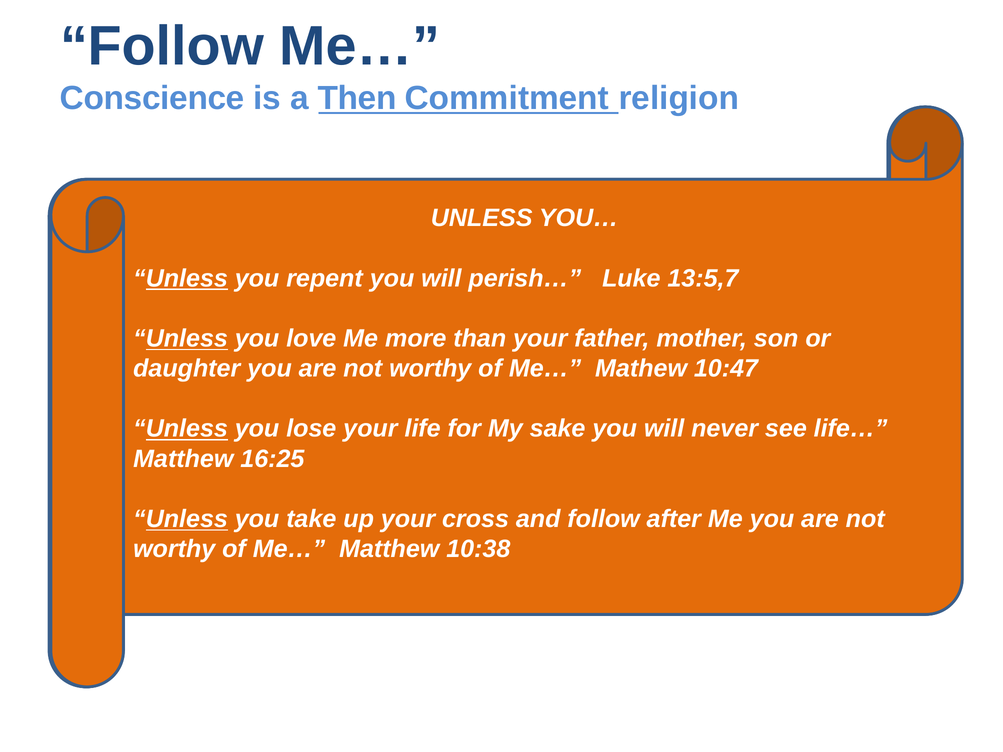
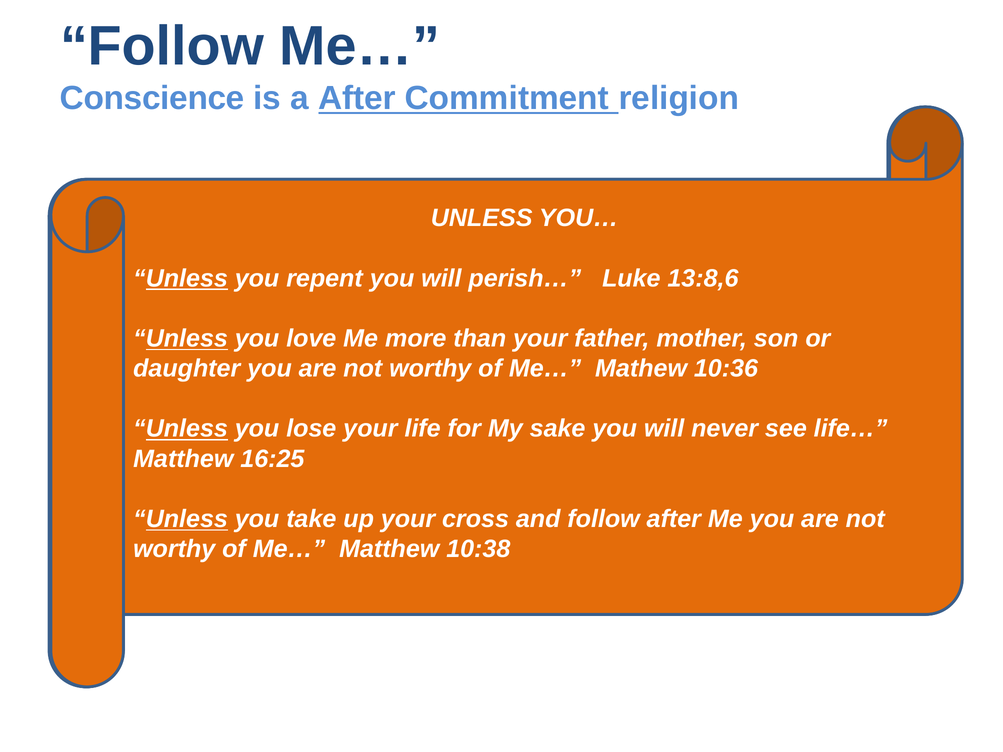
a Then: Then -> After
13:5,7: 13:5,7 -> 13:8,6
10:47: 10:47 -> 10:36
